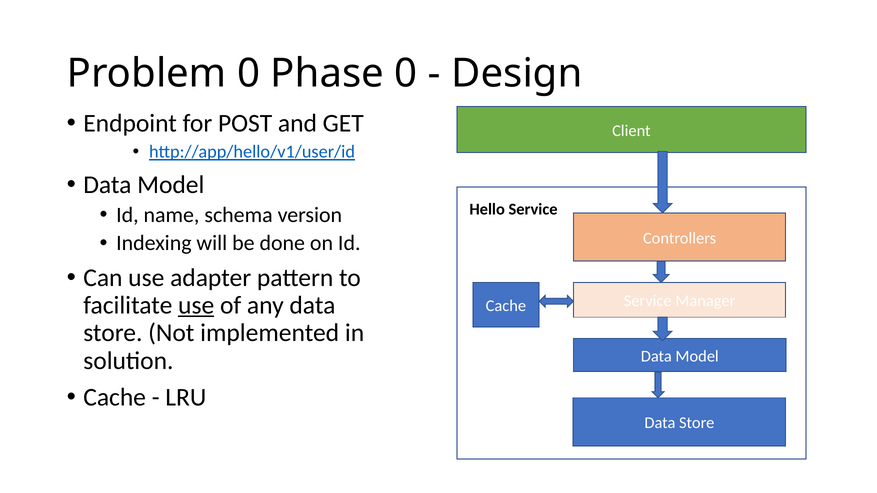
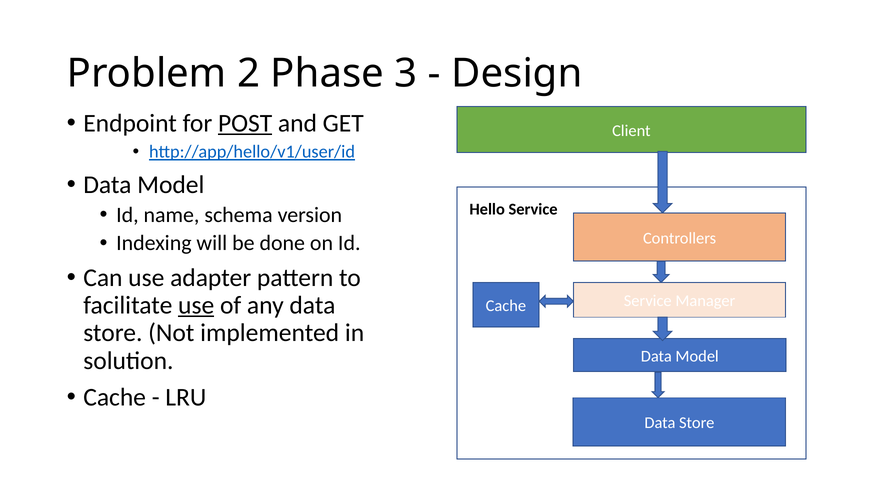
Problem 0: 0 -> 2
Phase 0: 0 -> 3
POST underline: none -> present
